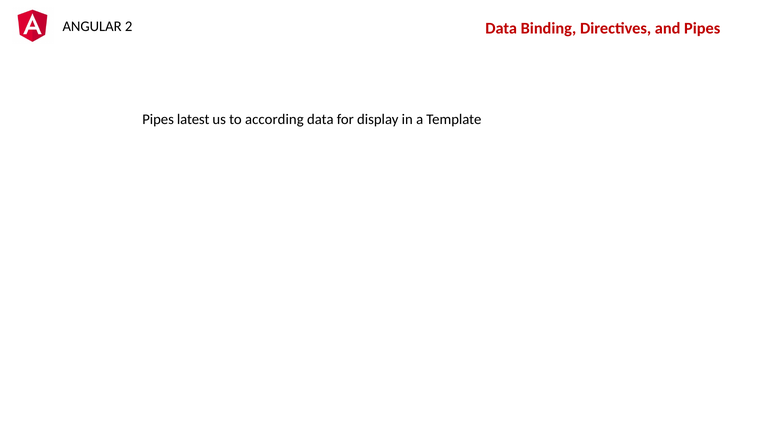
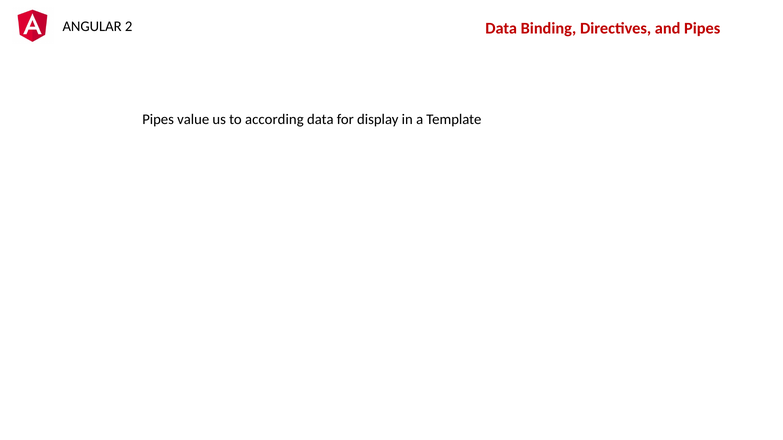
latest: latest -> value
